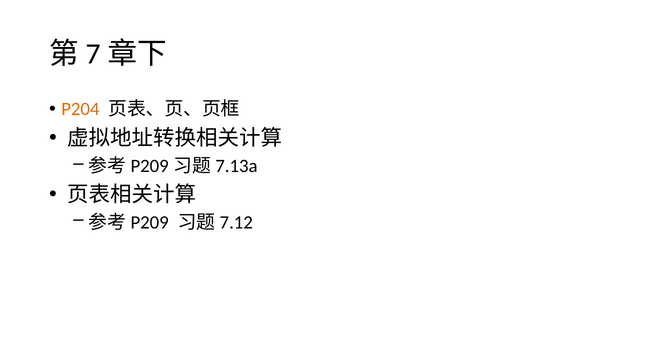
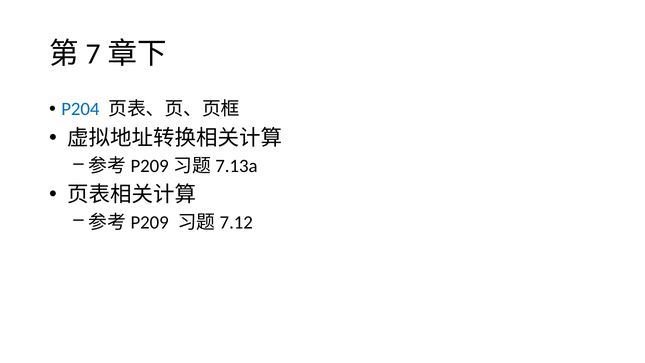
P204 colour: orange -> blue
